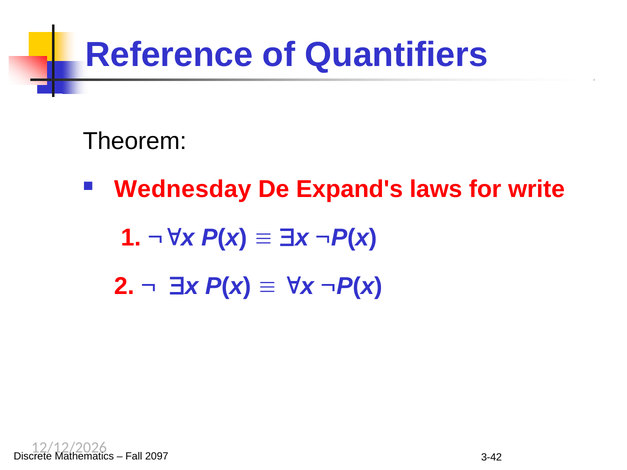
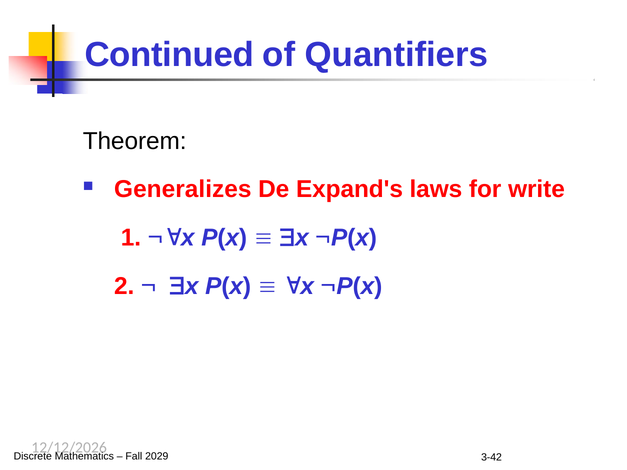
Reference: Reference -> Continued
Wednesday: Wednesday -> Generalizes
2097: 2097 -> 2029
